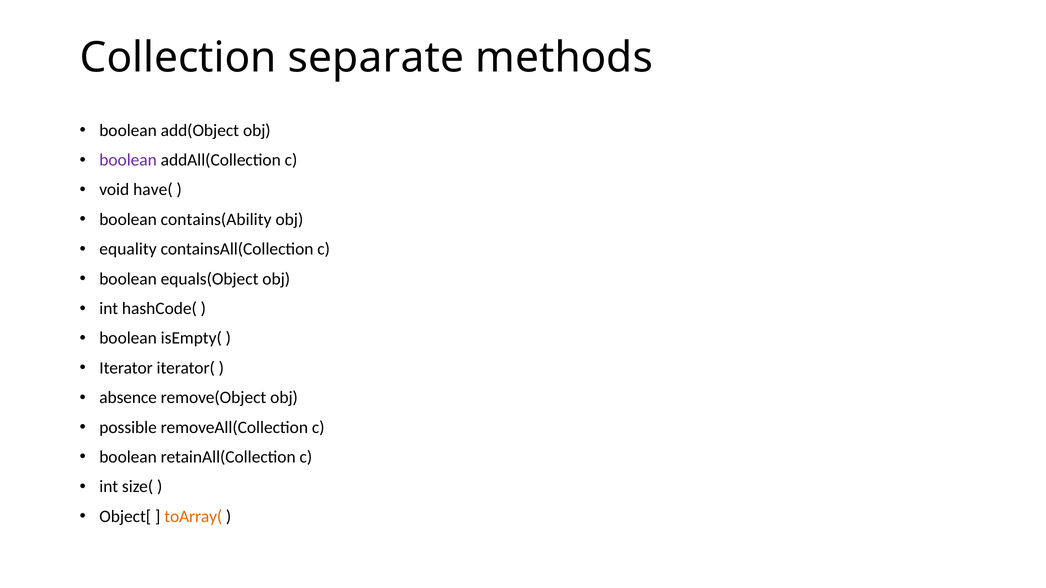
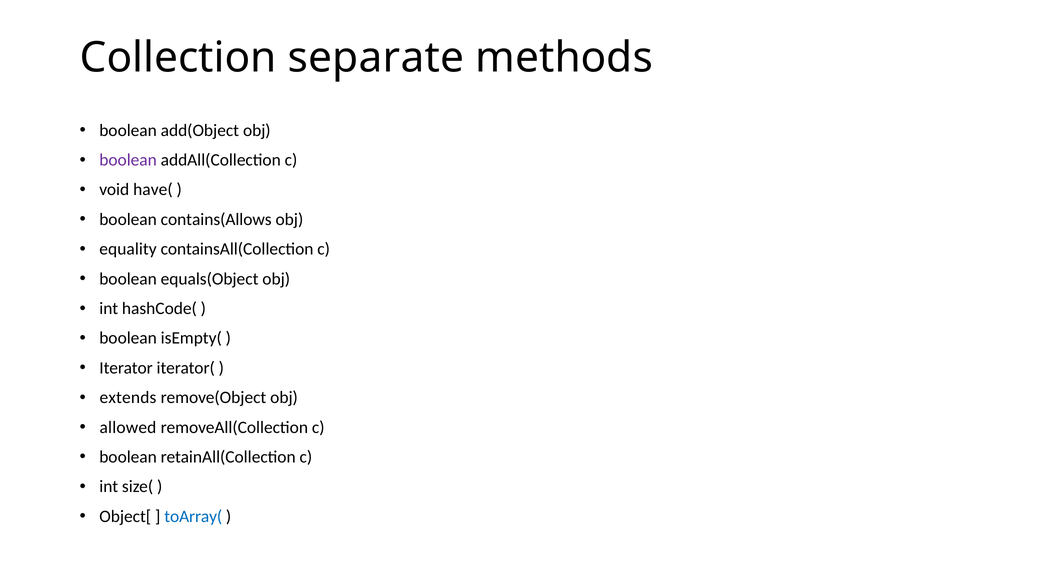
contains(Ability: contains(Ability -> contains(Allows
absence: absence -> extends
possible: possible -> allowed
toArray( colour: orange -> blue
